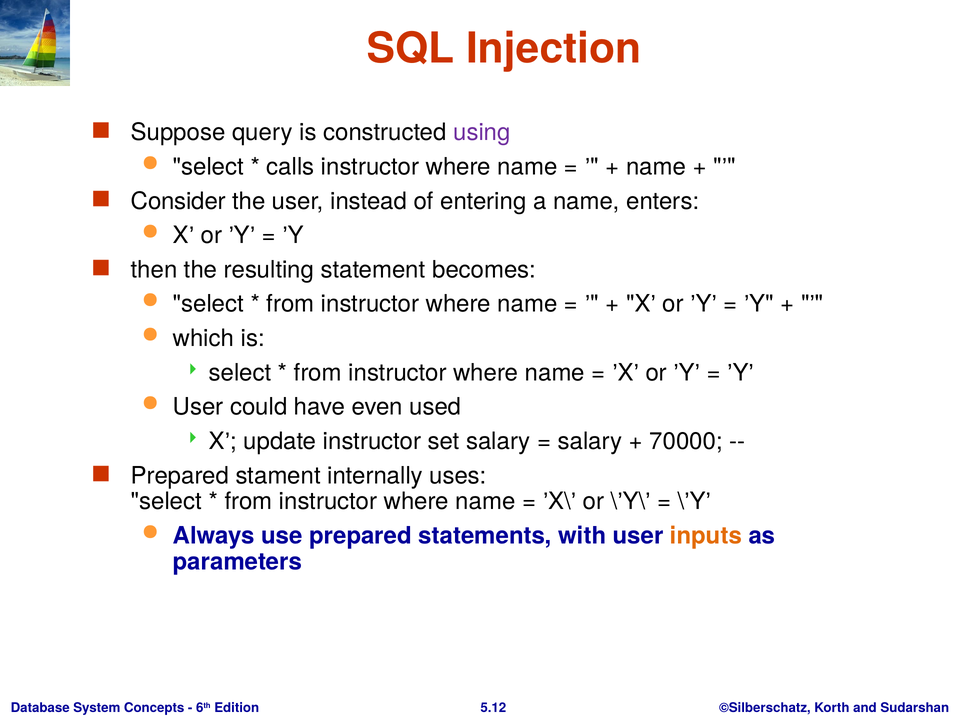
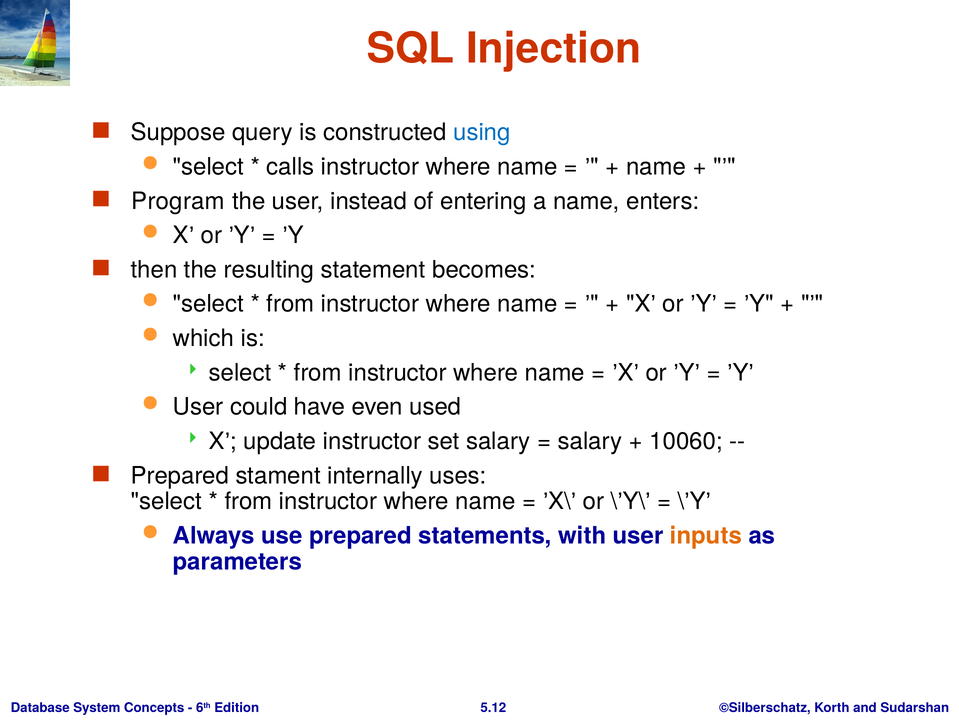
using colour: purple -> blue
Consider: Consider -> Program
70000: 70000 -> 10060
